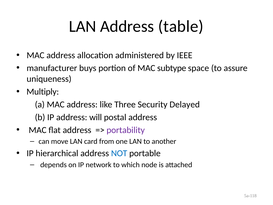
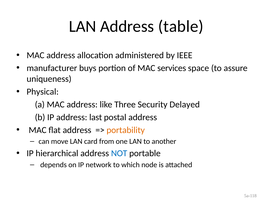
subtype: subtype -> services
Multiply: Multiply -> Physical
will: will -> last
portability colour: purple -> orange
